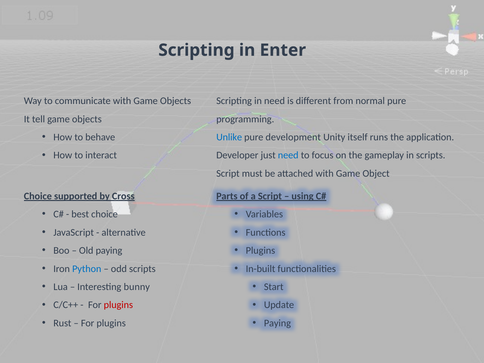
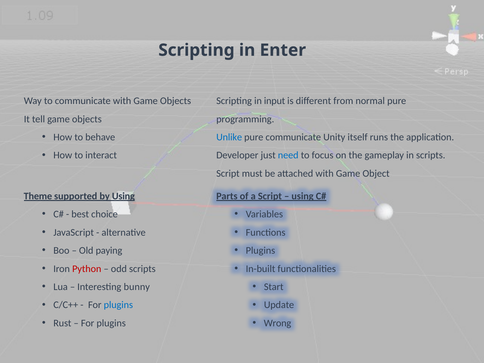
in need: need -> input
pure development: development -> communicate
Choice at (38, 196): Choice -> Theme
by Cross: Cross -> Using
Python colour: blue -> red
plugins at (118, 305) colour: red -> blue
Paying at (277, 323): Paying -> Wrong
